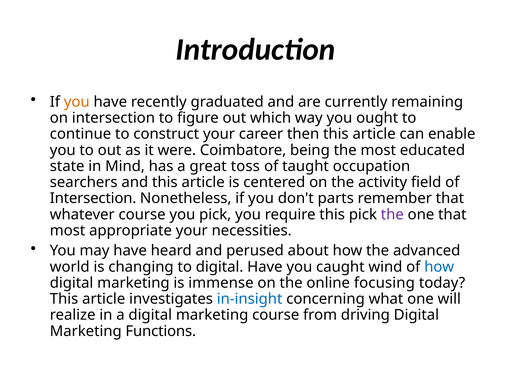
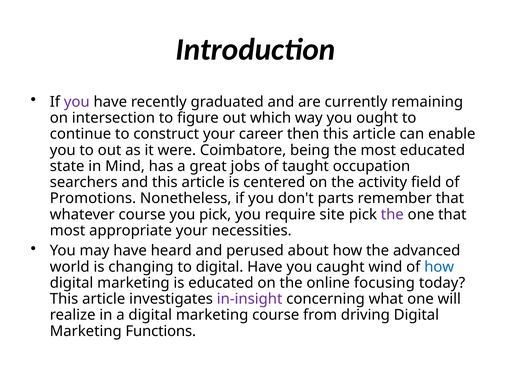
you at (77, 102) colour: orange -> purple
toss: toss -> jobs
Intersection at (93, 199): Intersection -> Promotions
require this: this -> site
is immense: immense -> educated
in-insight colour: blue -> purple
